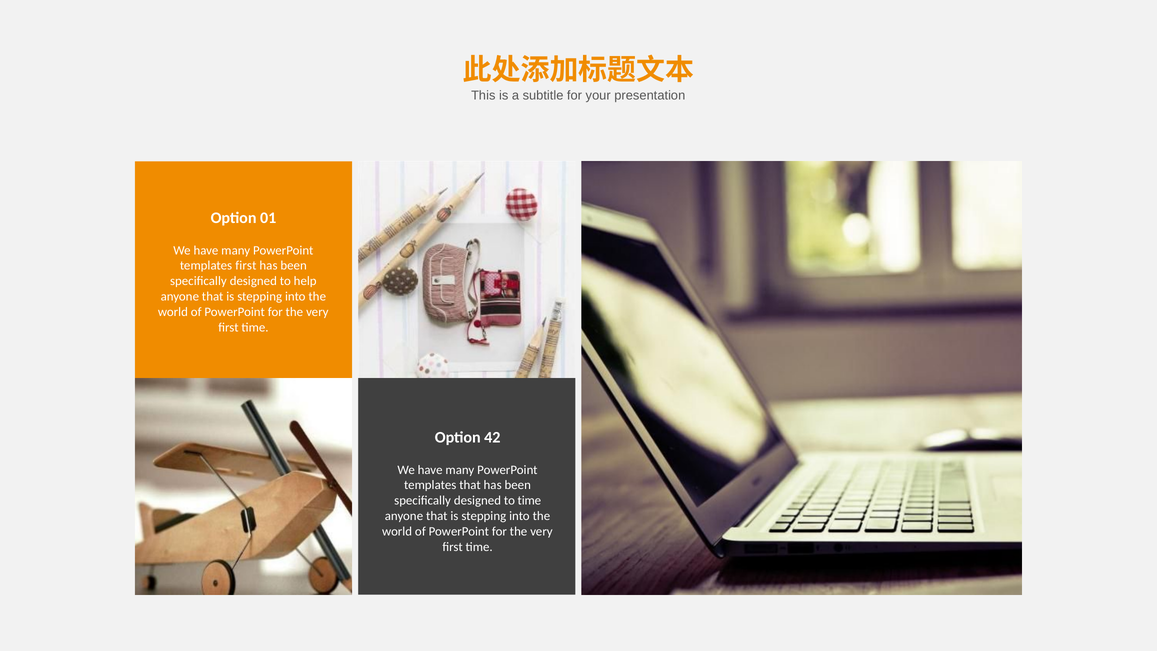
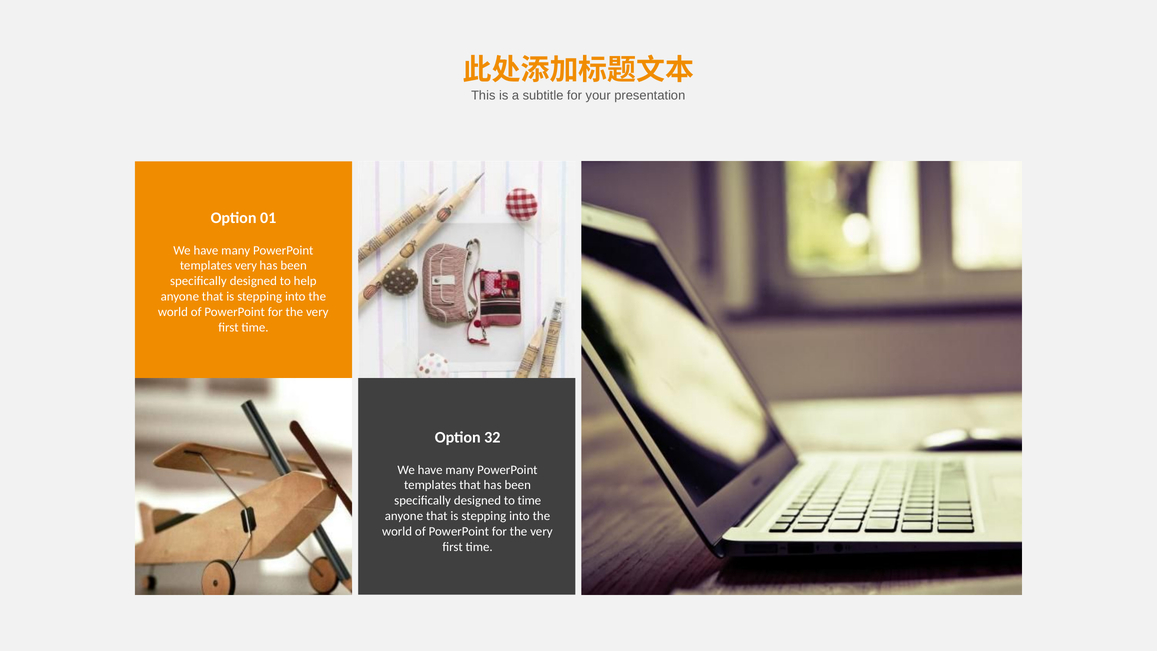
templates first: first -> very
42: 42 -> 32
